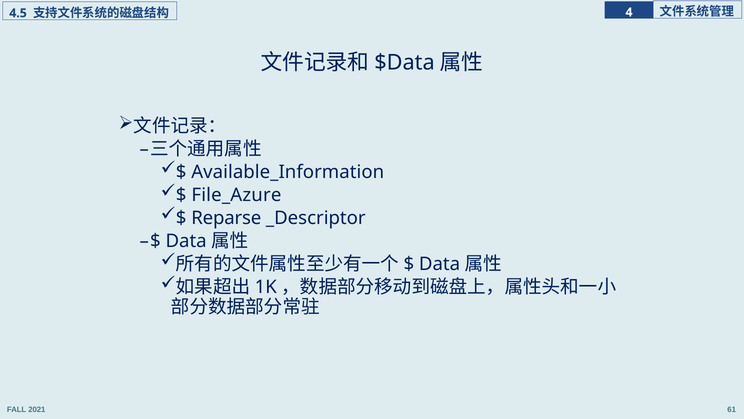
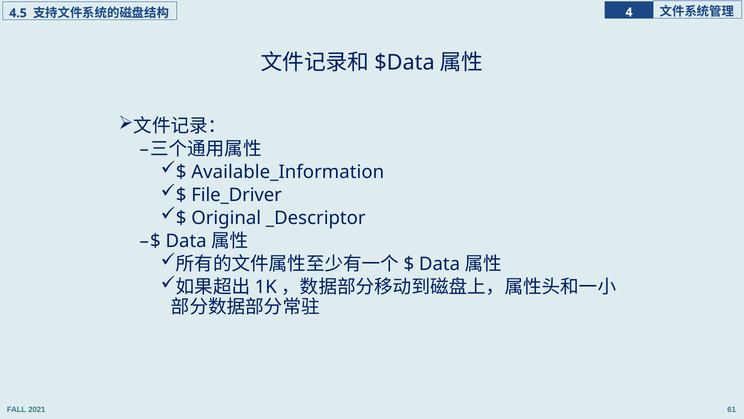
File_Azure: File_Azure -> File_Driver
Reparse: Reparse -> Original
